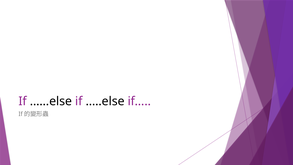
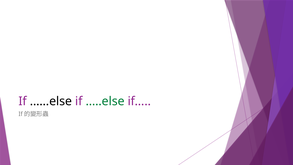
…..else colour: black -> green
